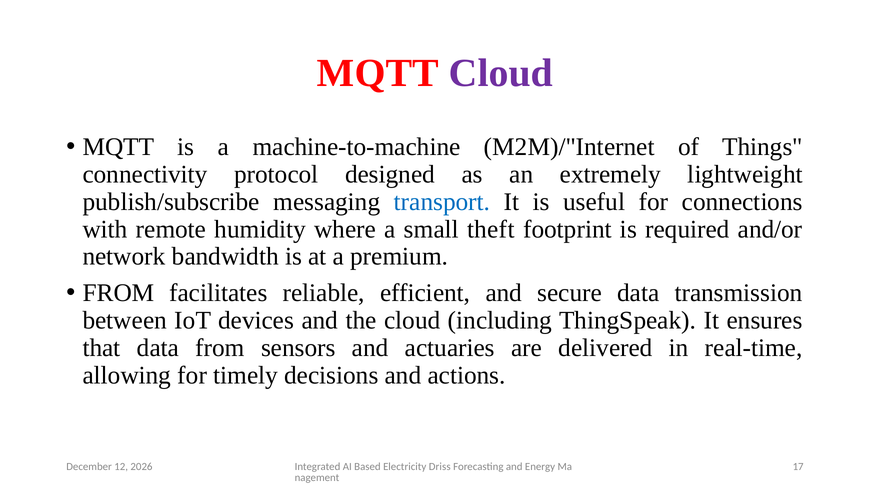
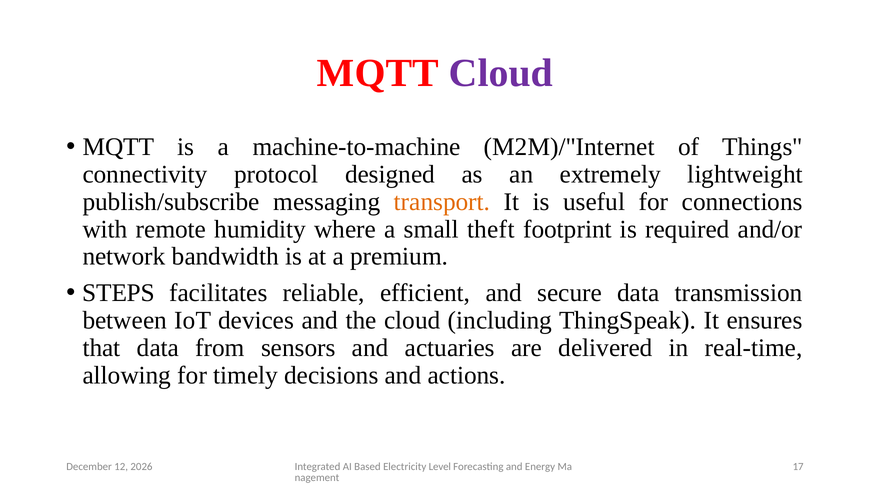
transport colour: blue -> orange
FROM at (119, 293): FROM -> STEPS
Driss: Driss -> Level
